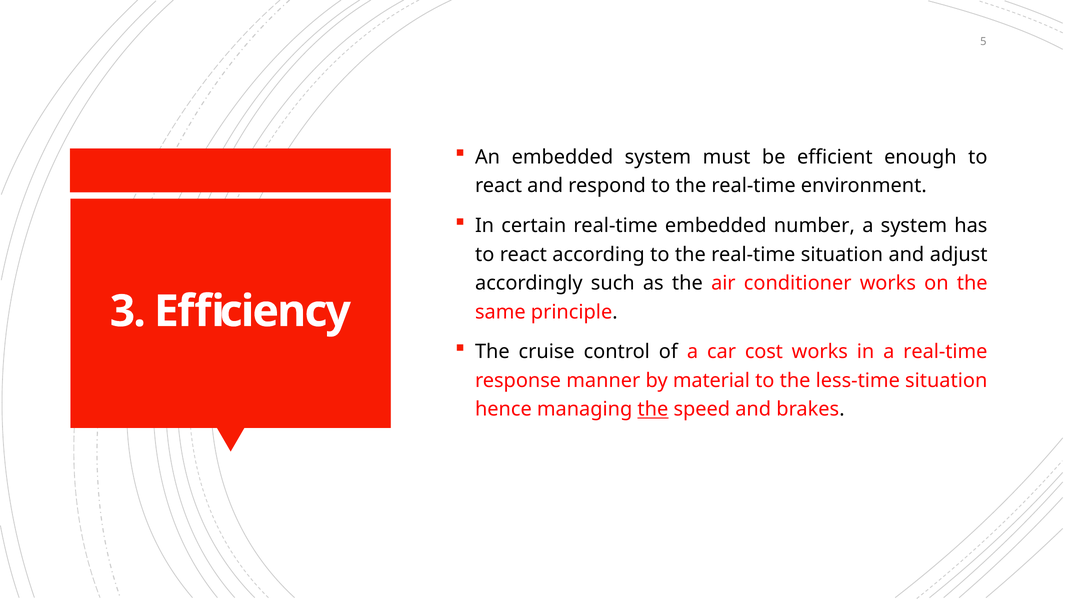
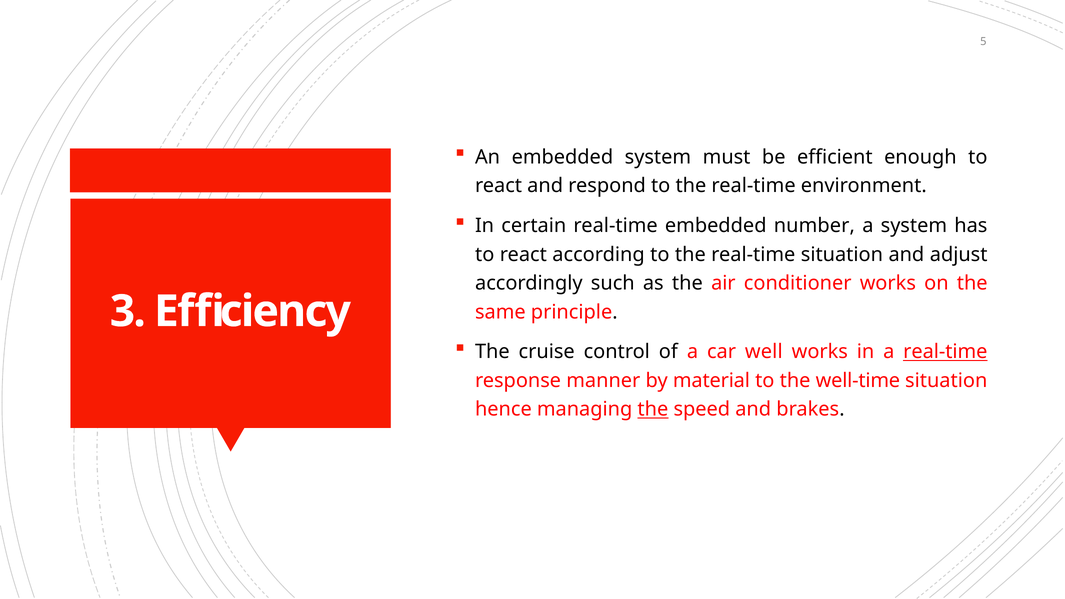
cost: cost -> well
real-time at (945, 352) underline: none -> present
less-time: less-time -> well-time
